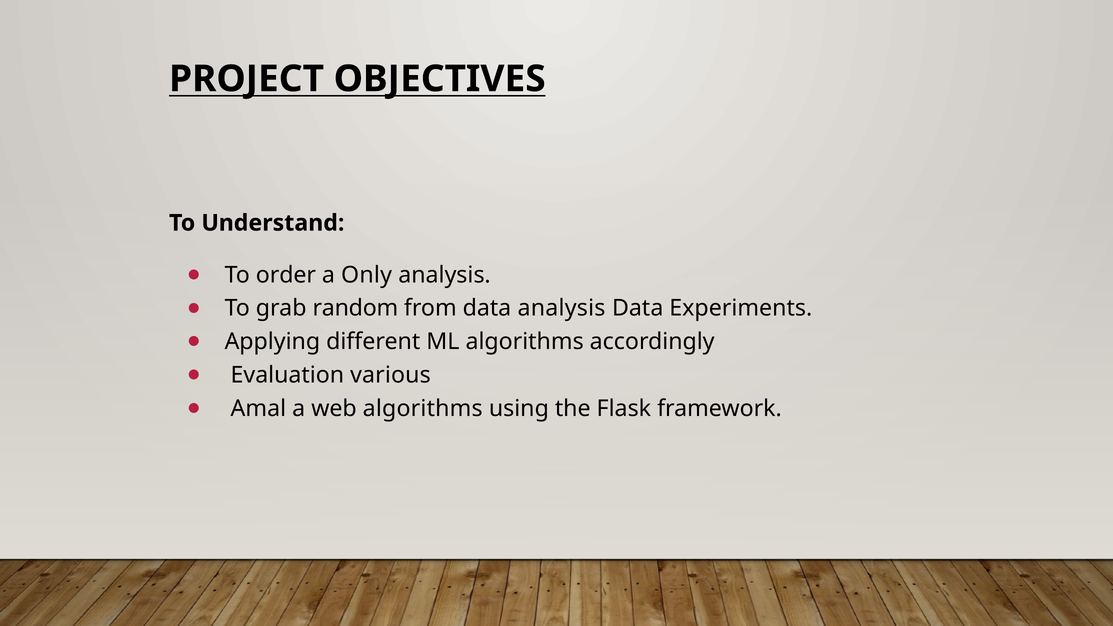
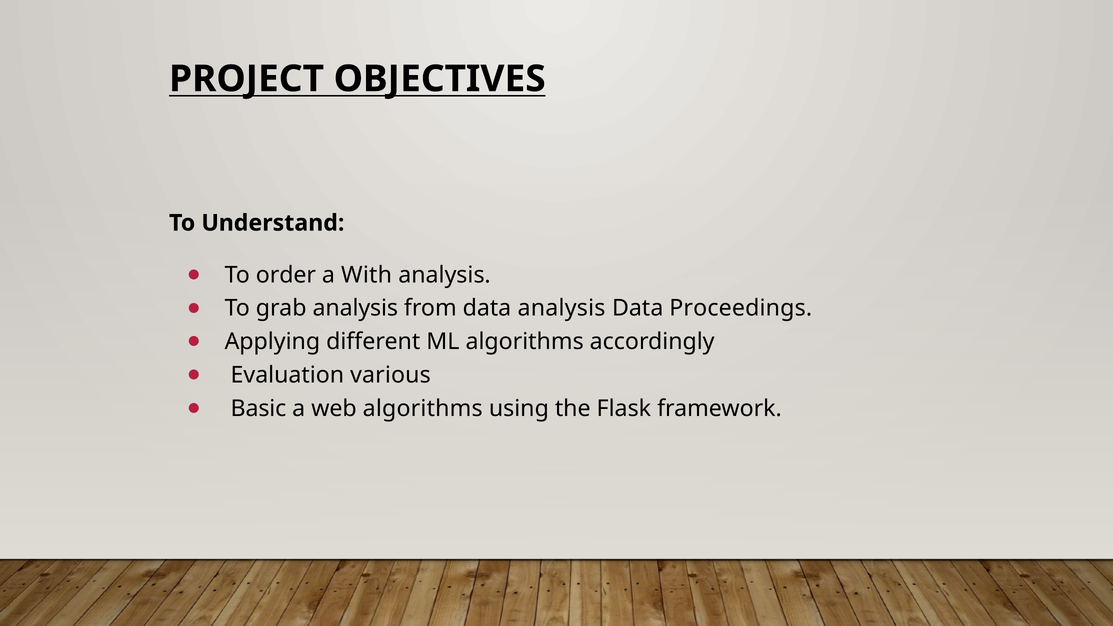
Only: Only -> With
grab random: random -> analysis
Experiments: Experiments -> Proceedings
Amal: Amal -> Basic
